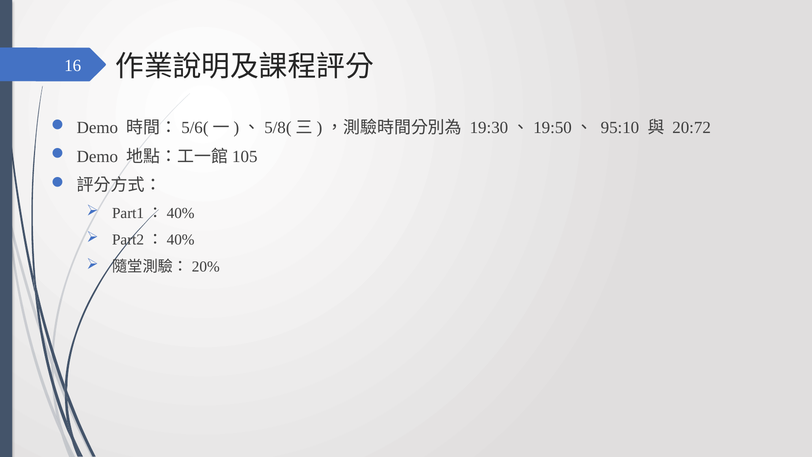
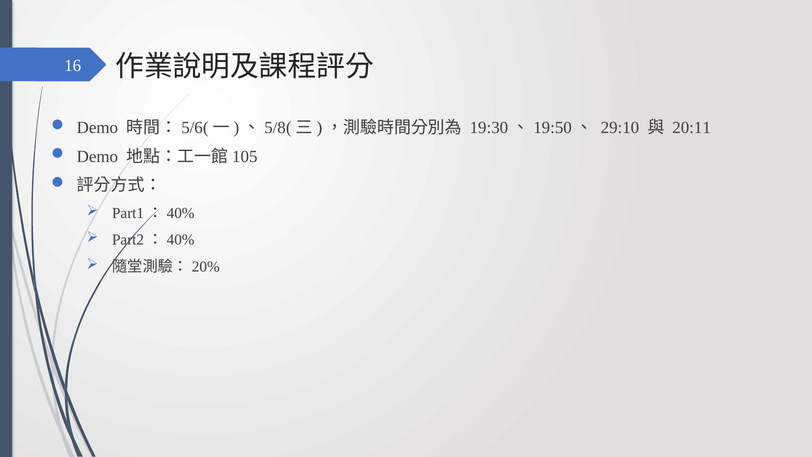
95:10: 95:10 -> 29:10
20:72: 20:72 -> 20:11
